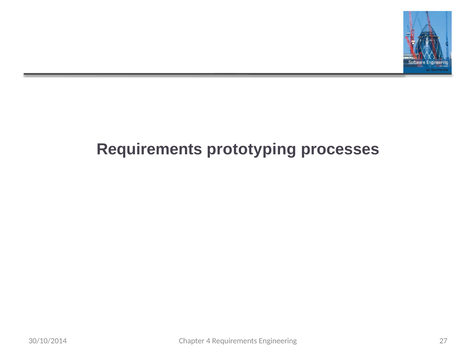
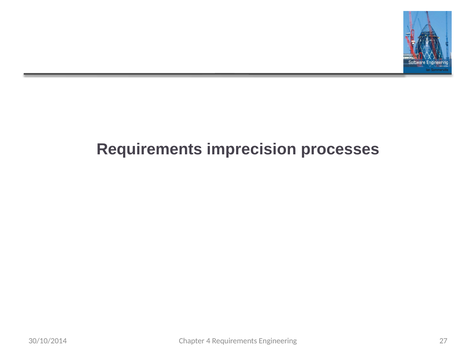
prototyping: prototyping -> imprecision
